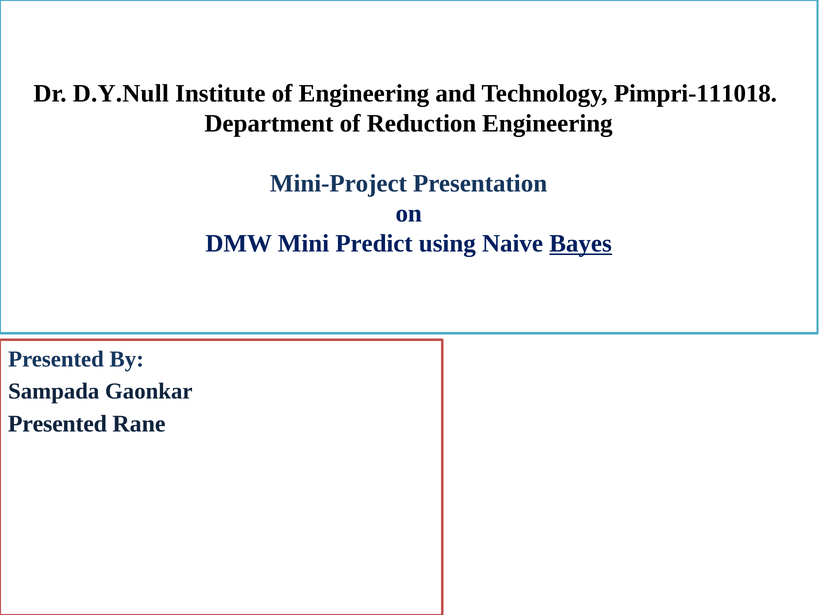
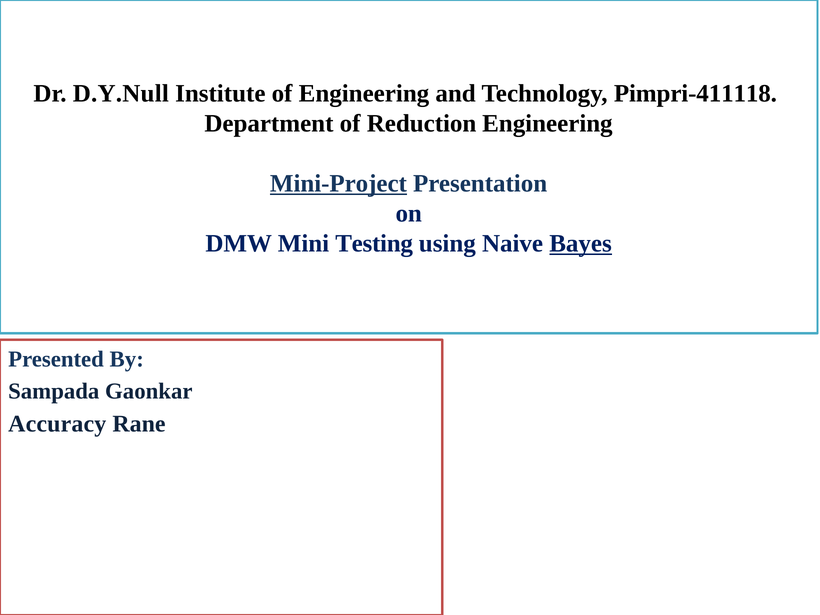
Pimpri-111018: Pimpri-111018 -> Pimpri-411118
Mini-Project underline: none -> present
Predict: Predict -> Testing
Presented at (57, 424): Presented -> Accuracy
